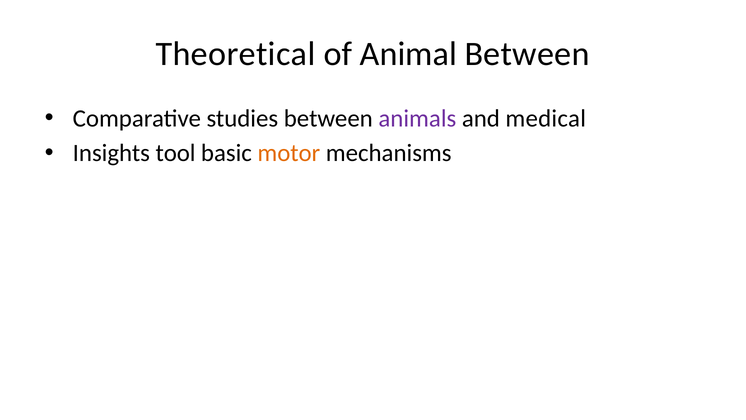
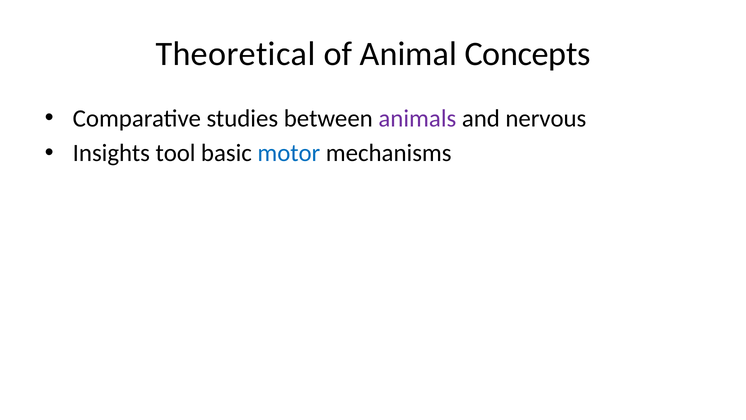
Animal Between: Between -> Concepts
medical: medical -> nervous
motor colour: orange -> blue
